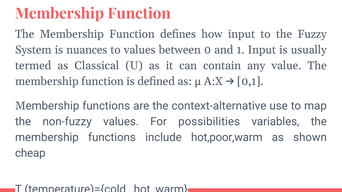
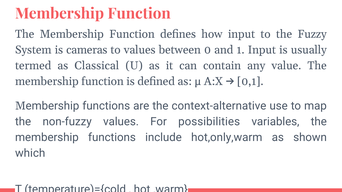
nuances: nuances -> cameras
hot,poor,warm: hot,poor,warm -> hot,only,warm
cheap: cheap -> which
